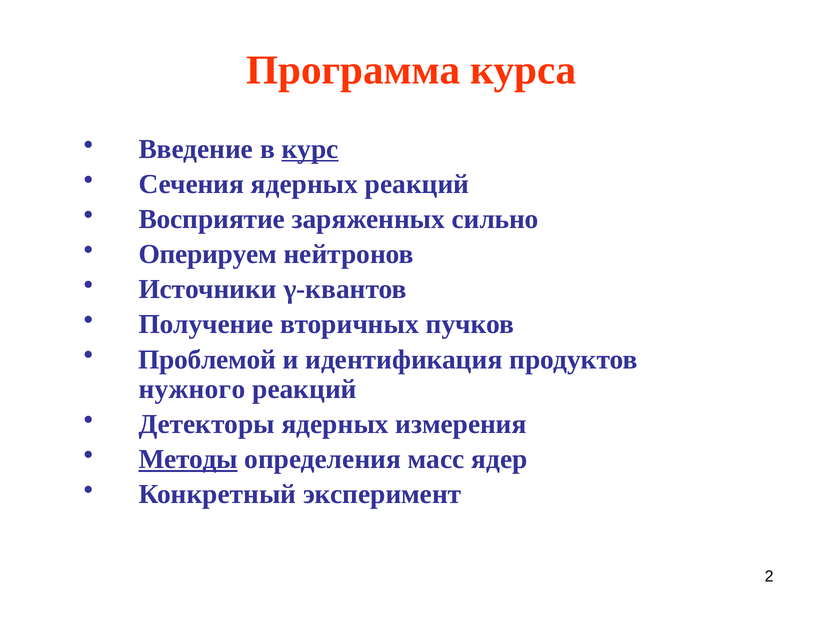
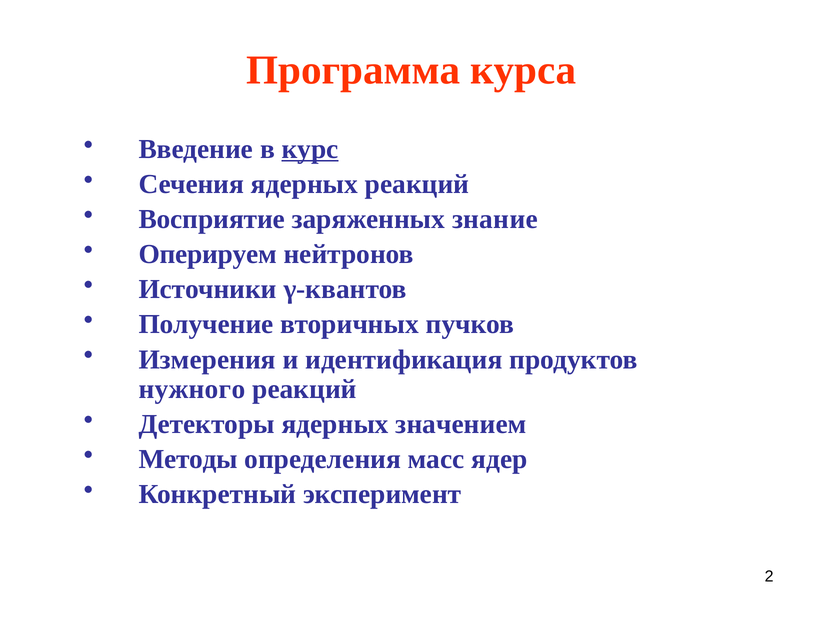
сильно: сильно -> знание
Проблемой: Проблемой -> Измерения
измерения: измерения -> значением
Методы underline: present -> none
